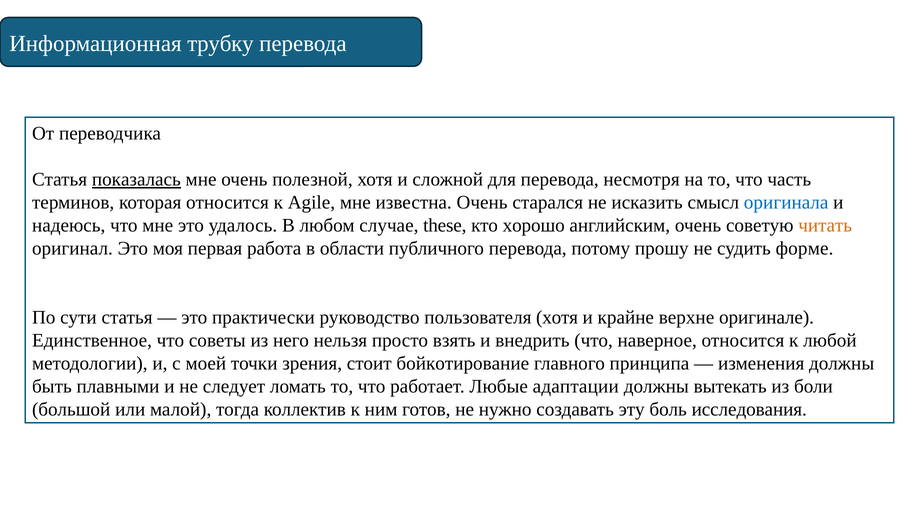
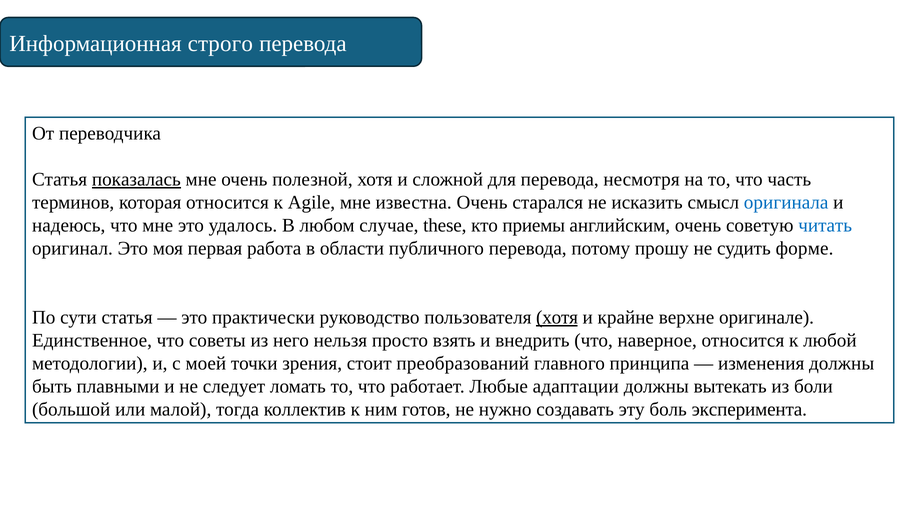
трубку: трубку -> строго
хорошо: хорошо -> приемы
читать colour: orange -> blue
хотя at (557, 317) underline: none -> present
бойкотирование: бойкотирование -> преобразований
исследования: исследования -> эксперимента
